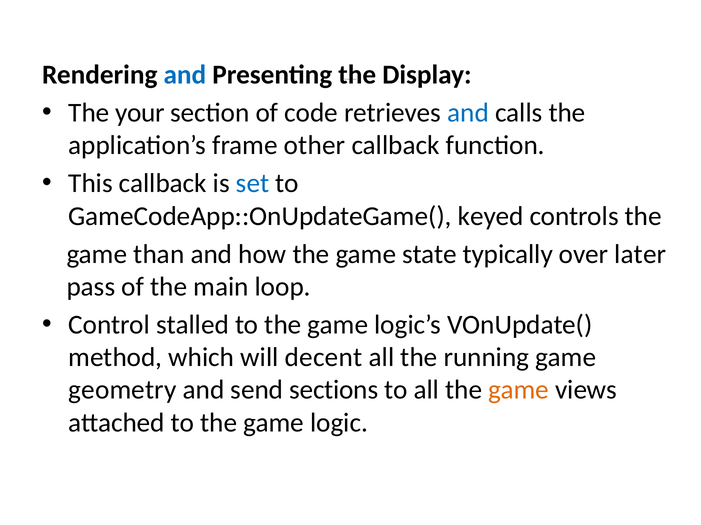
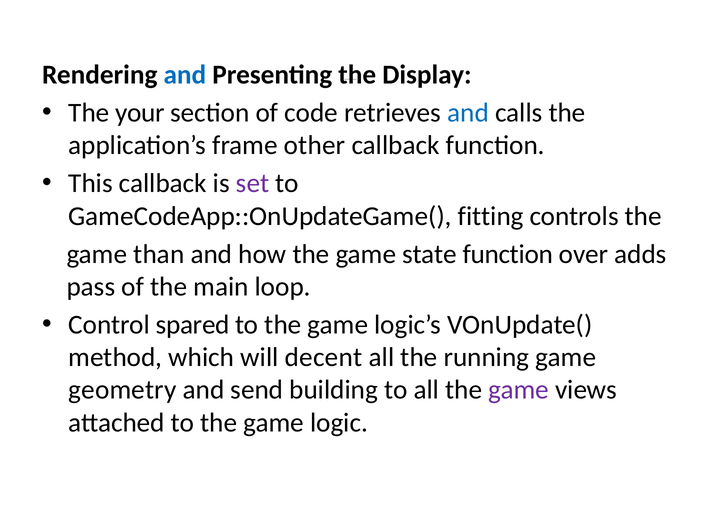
set colour: blue -> purple
keyed: keyed -> fitting
state typically: typically -> function
later: later -> adds
stalled: stalled -> spared
sections: sections -> building
game at (519, 391) colour: orange -> purple
